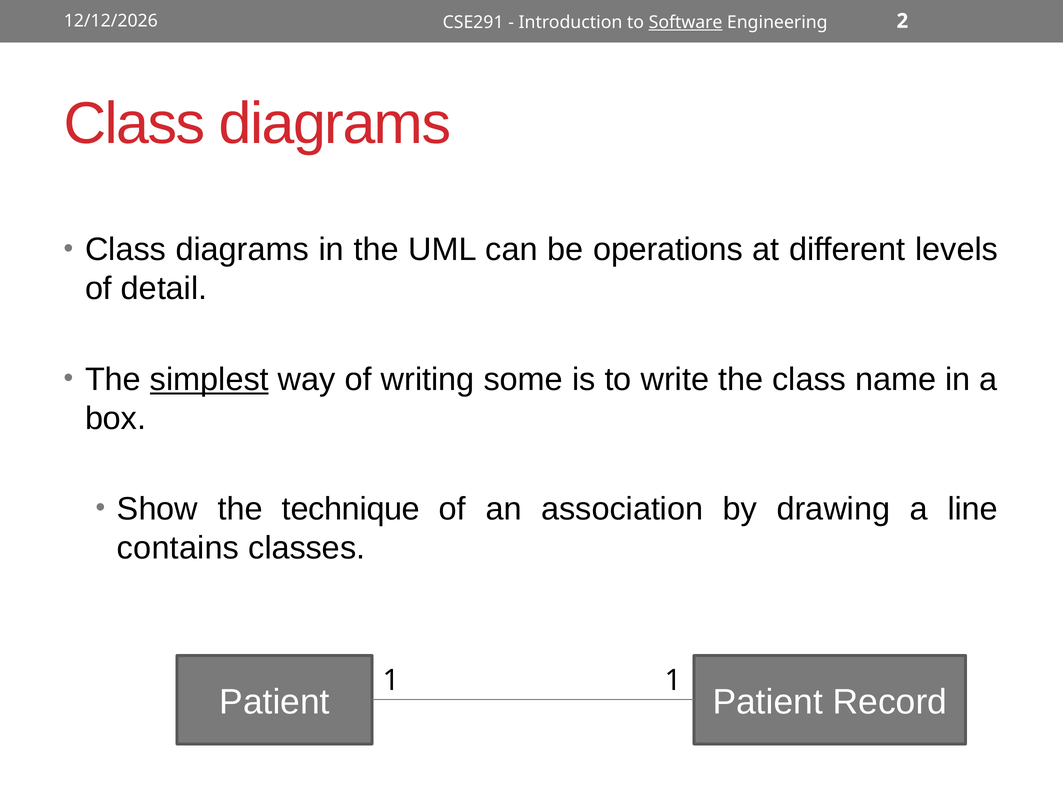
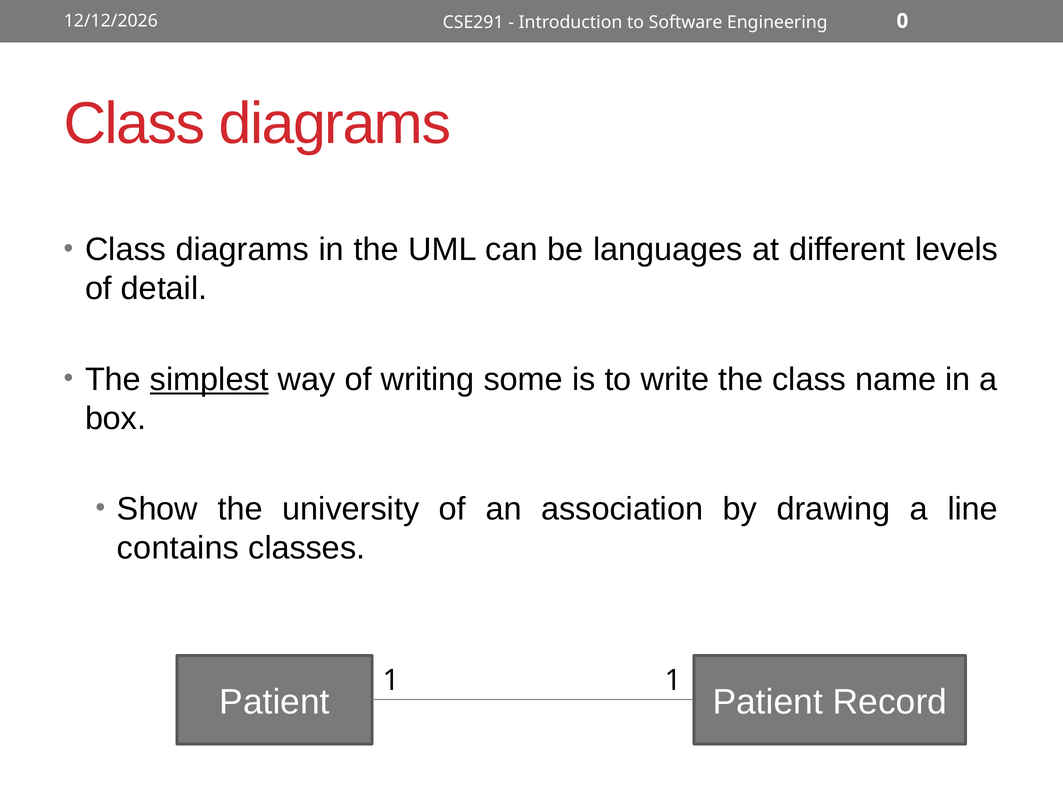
Software underline: present -> none
2: 2 -> 0
operations: operations -> languages
technique: technique -> university
